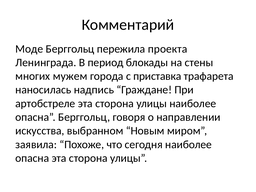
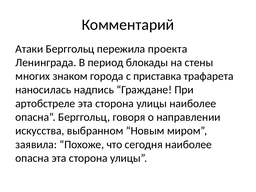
Моде: Моде -> Атаки
мужем: мужем -> знаком
